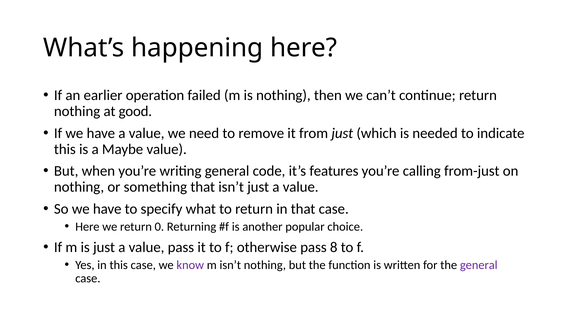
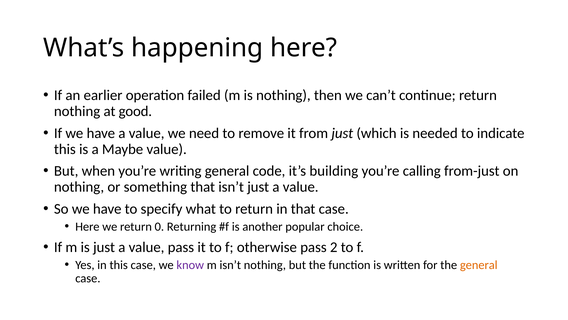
features: features -> building
8: 8 -> 2
general at (479, 265) colour: purple -> orange
